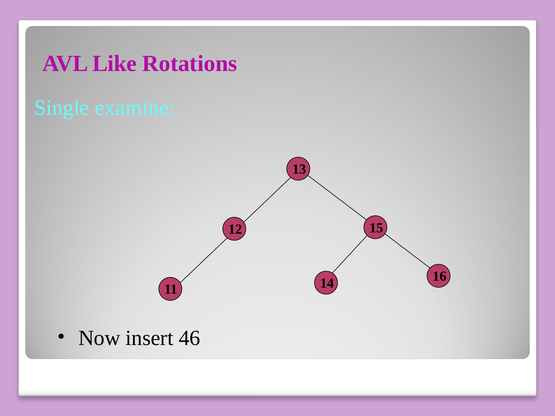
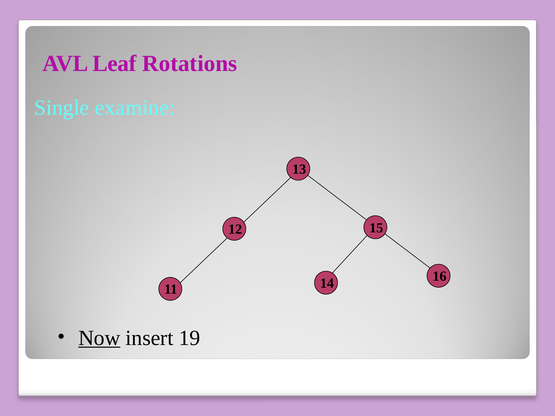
Like: Like -> Leaf
Now underline: none -> present
46: 46 -> 19
